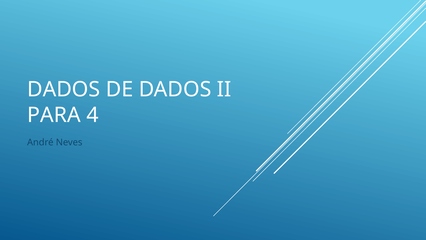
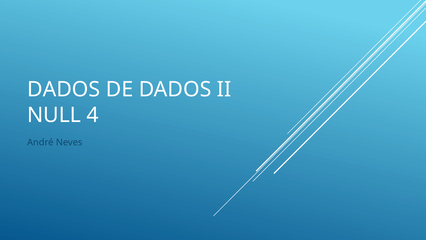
PARA: PARA -> NULL
